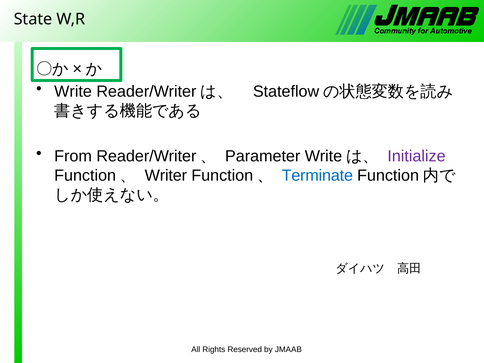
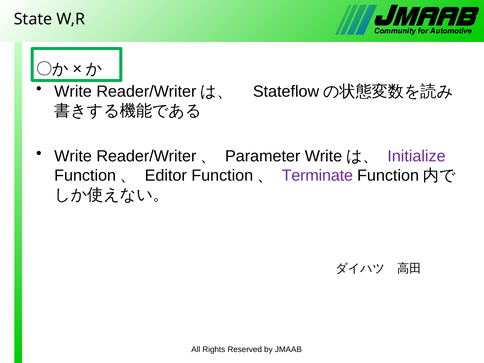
From at (73, 156): From -> Write
Writer: Writer -> Editor
Terminate colour: blue -> purple
